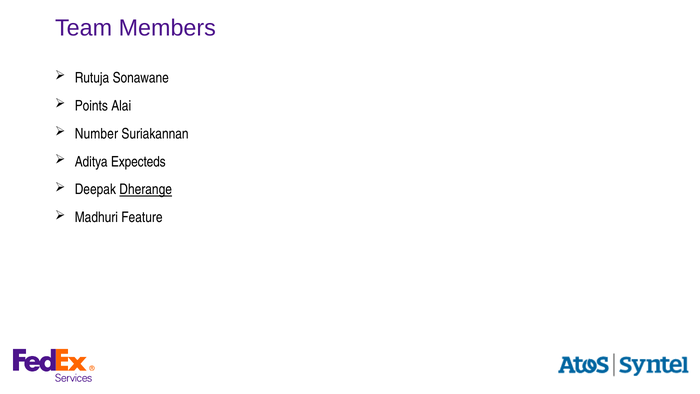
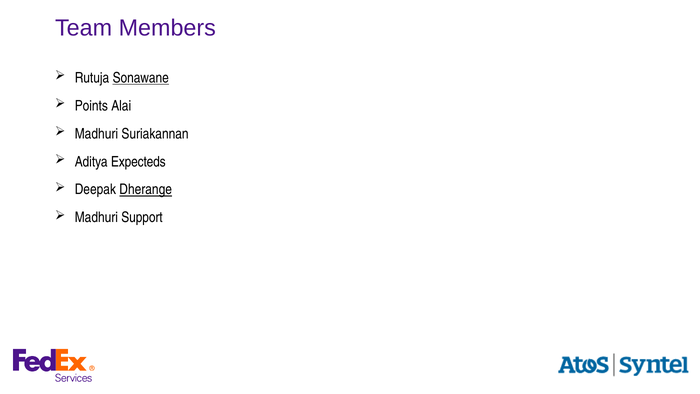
Sonawane underline: none -> present
Number at (96, 134): Number -> Madhuri
Feature: Feature -> Support
